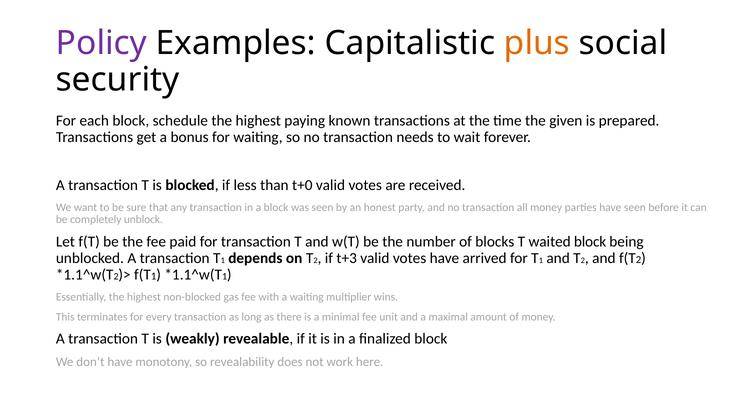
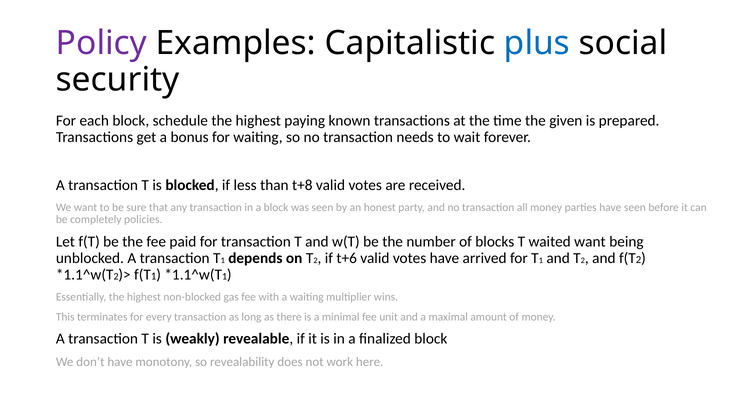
plus colour: orange -> blue
t+0: t+0 -> t+8
unblock: unblock -> policies
waited block: block -> want
t+3: t+3 -> t+6
